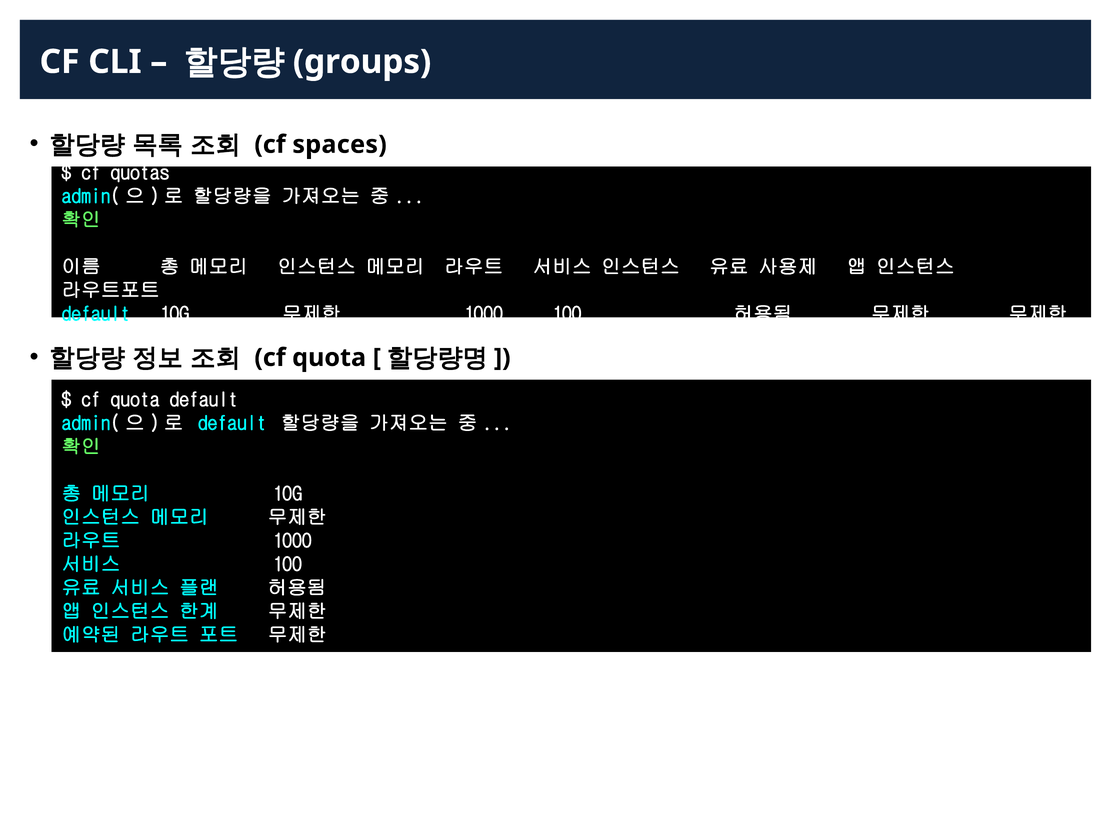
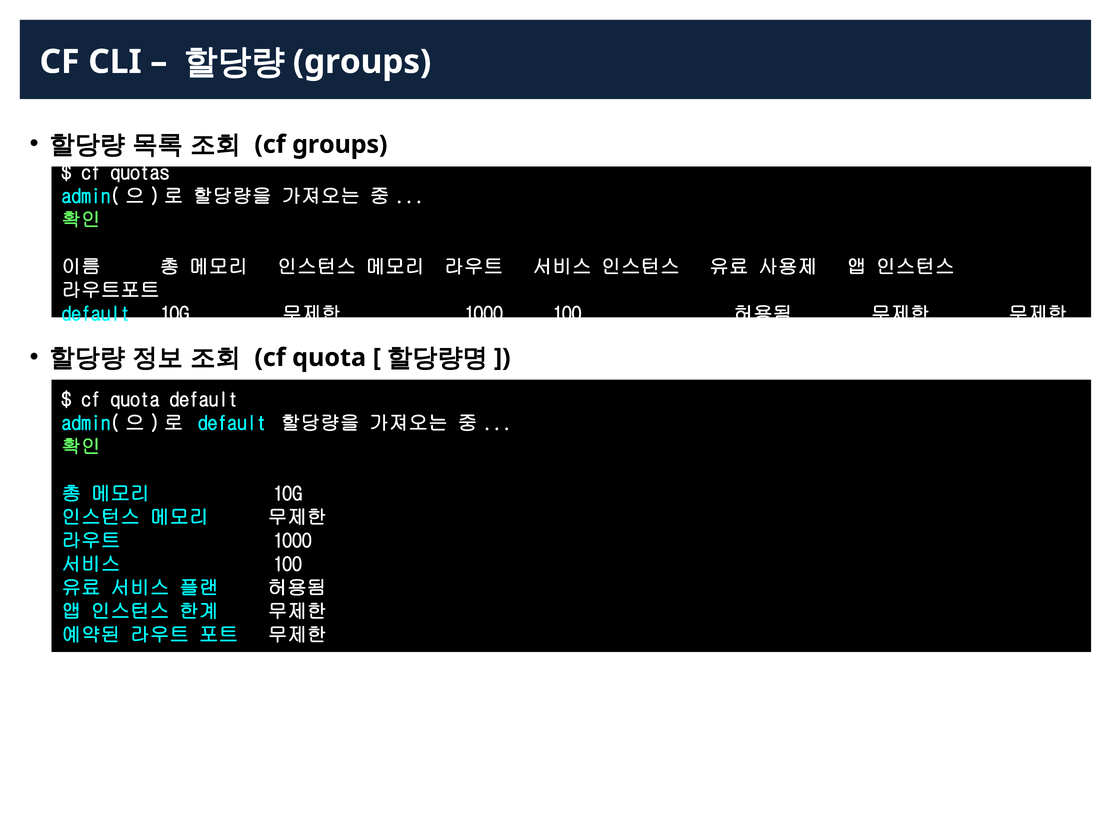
cf spaces: spaces -> groups
